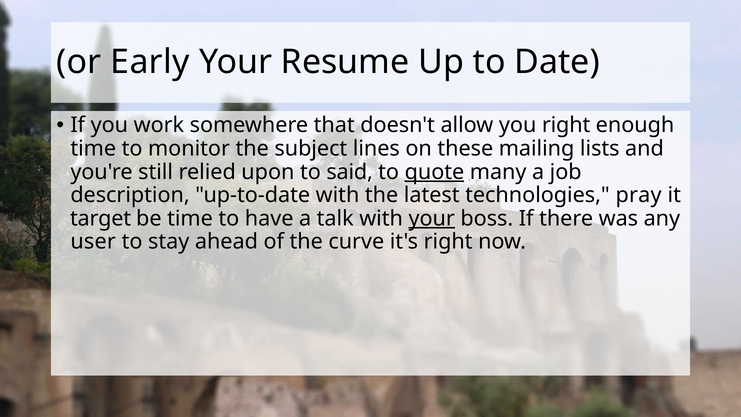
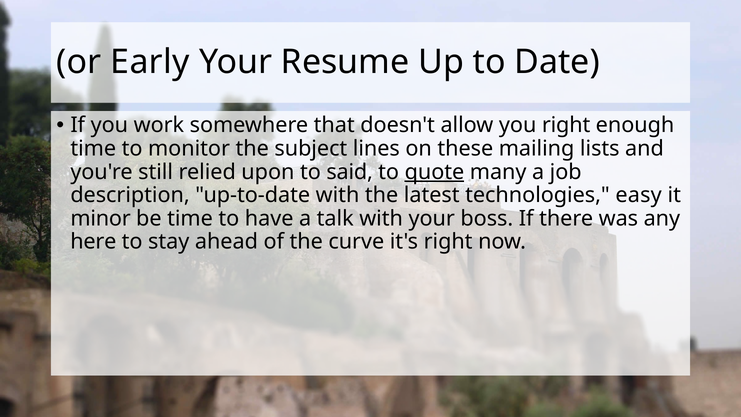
pray: pray -> easy
target: target -> minor
your at (432, 218) underline: present -> none
user: user -> here
